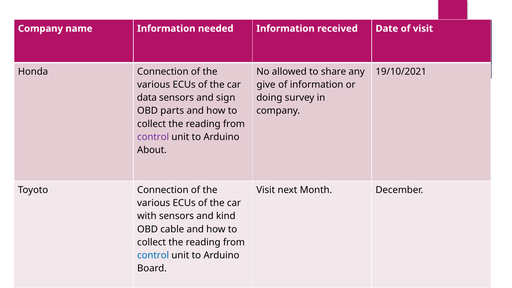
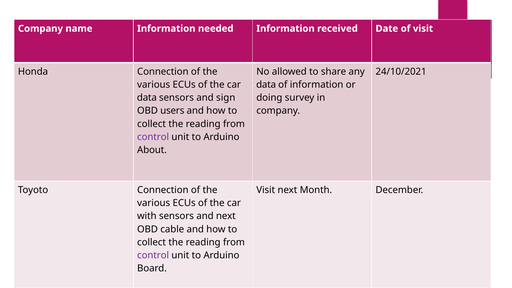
19/10/2021: 19/10/2021 -> 24/10/2021
give at (266, 85): give -> data
parts: parts -> users
and kind: kind -> next
control at (153, 255) colour: blue -> purple
